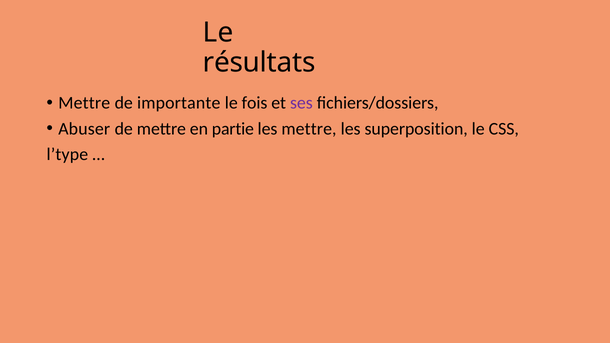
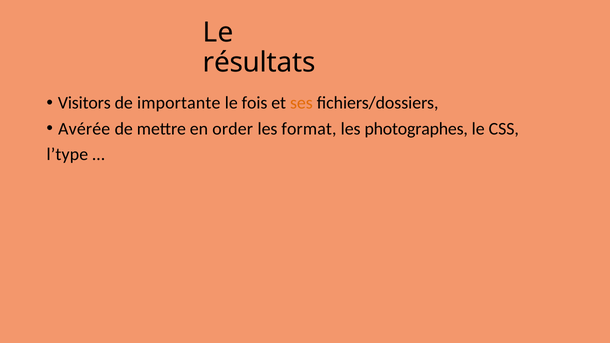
Mettre at (84, 103): Mettre -> Visitors
ses colour: purple -> orange
Abuser: Abuser -> Avérée
partie: partie -> order
les mettre: mettre -> format
superposition: superposition -> photographes
